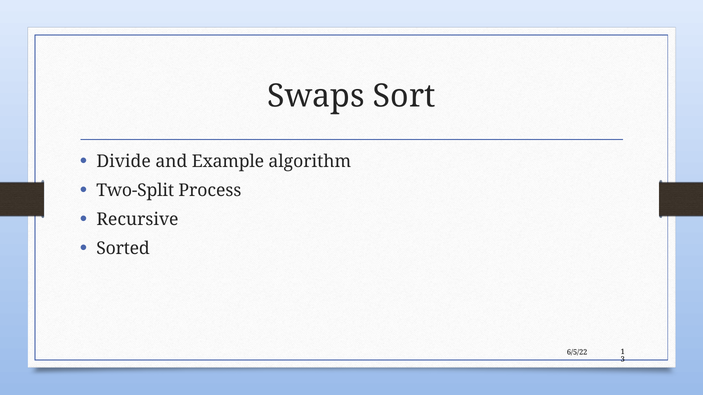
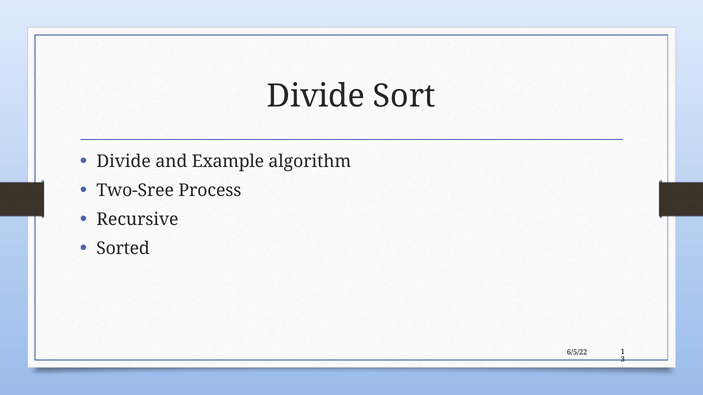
Swaps at (316, 96): Swaps -> Divide
Two-Split: Two-Split -> Two-Sree
